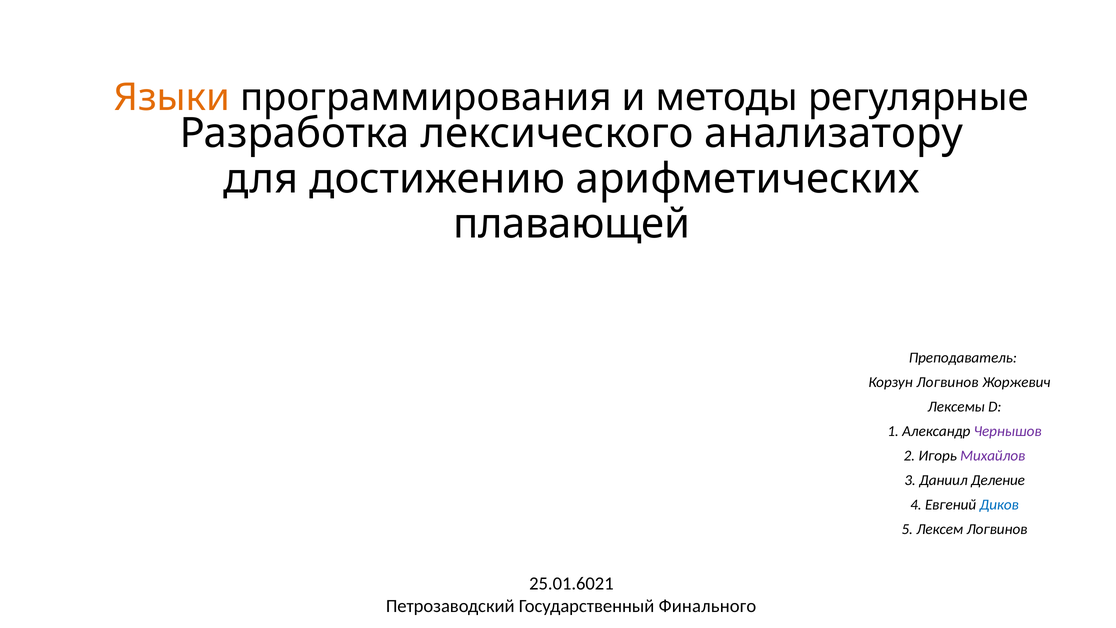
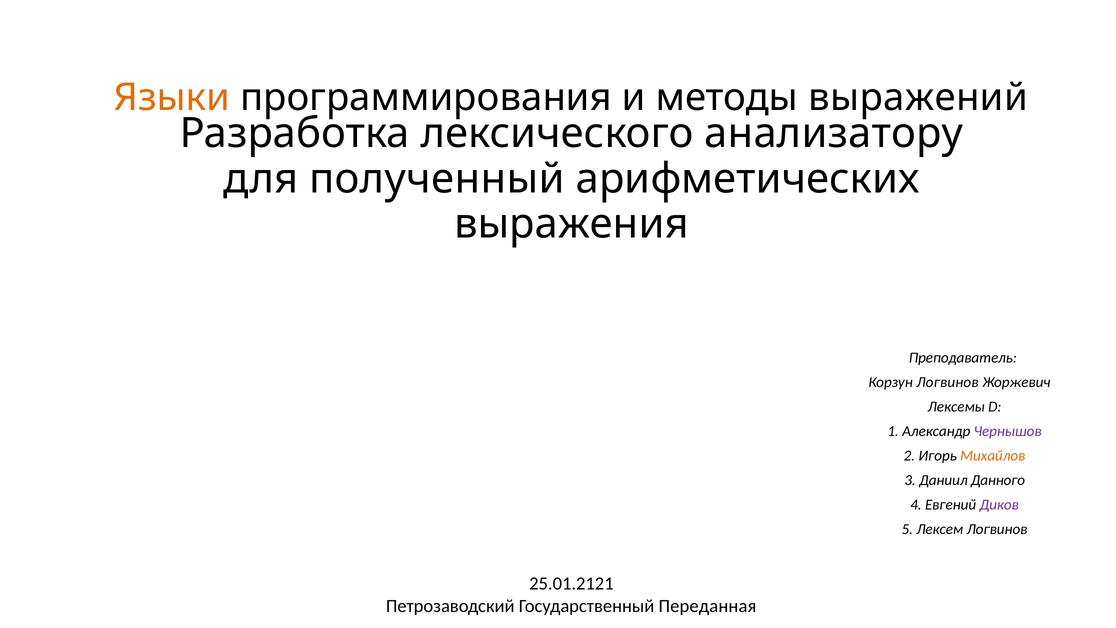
регулярные: регулярные -> выражений
достижению: достижению -> полученный
плавающей: плавающей -> выражения
Михайлов colour: purple -> orange
Деление: Деление -> Данного
Диков colour: blue -> purple
25.01.6021: 25.01.6021 -> 25.01.2121
Финального: Финального -> Переданная
